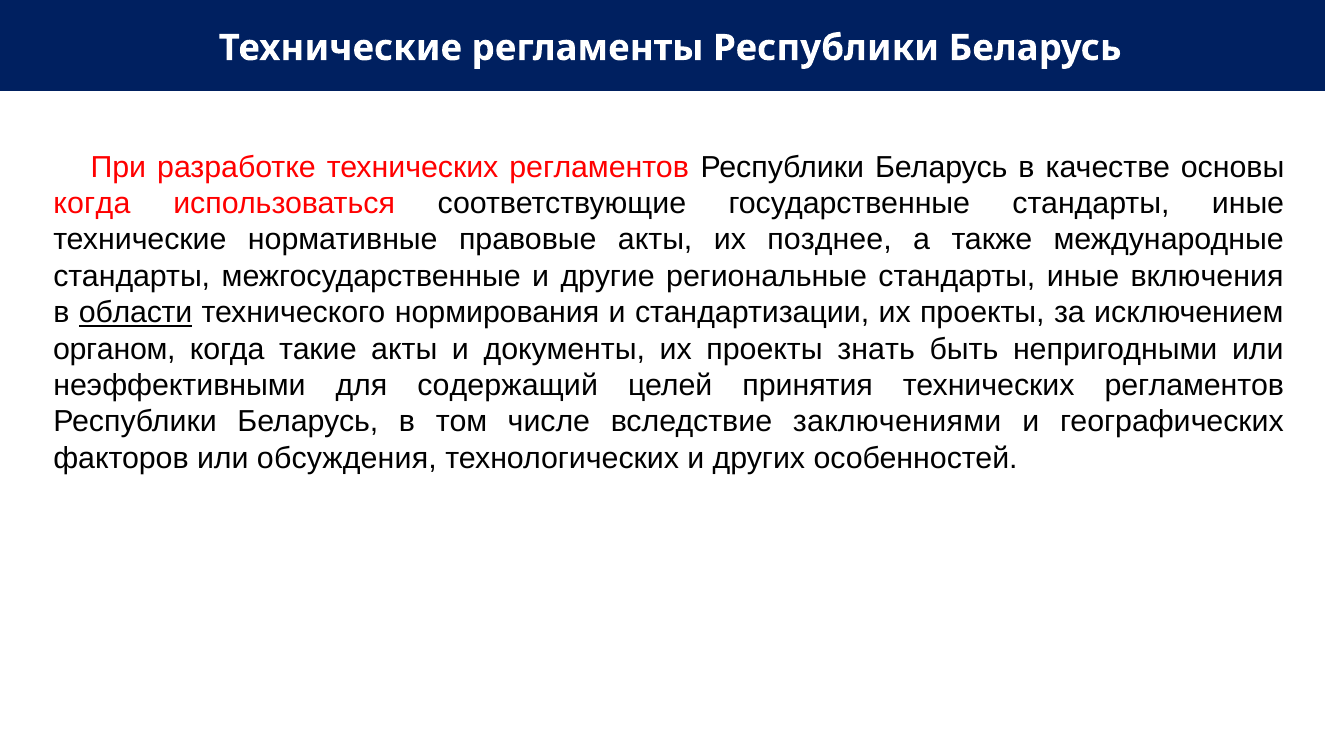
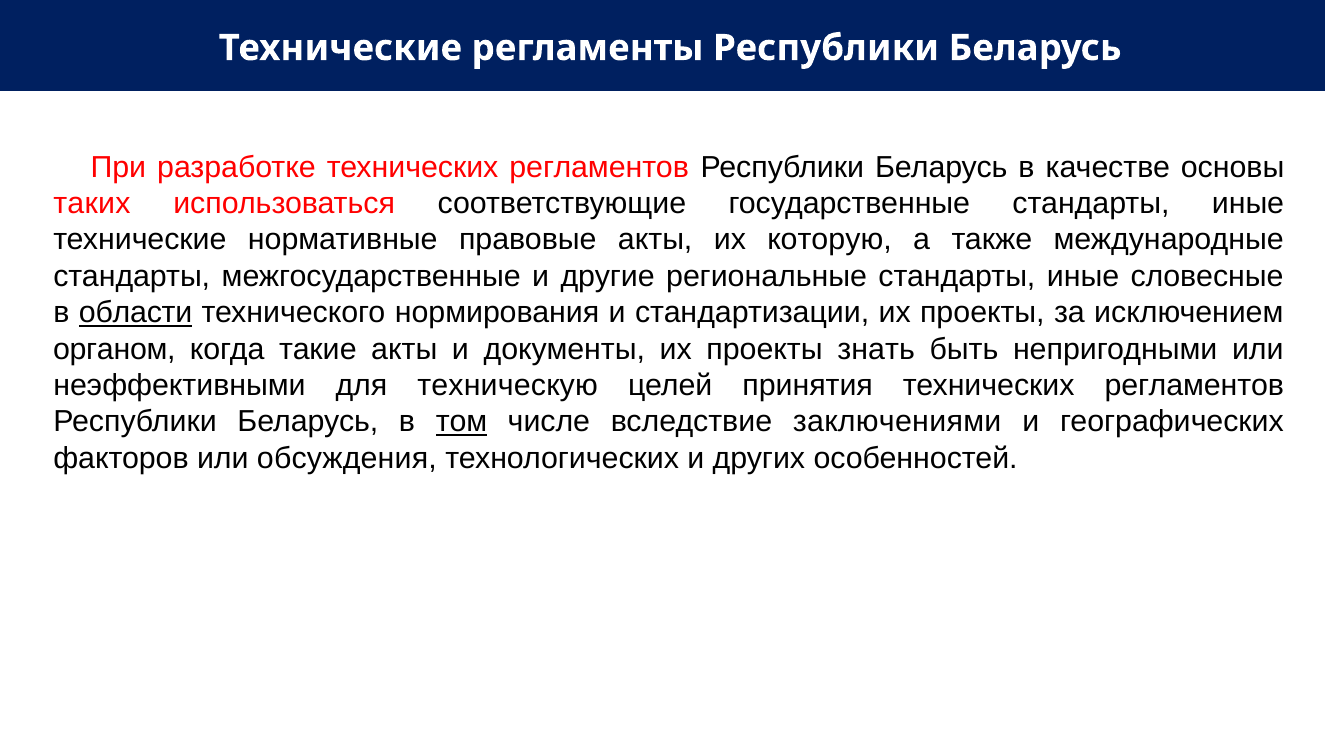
когда at (92, 204): когда -> таких
позднее: позднее -> которую
включения: включения -> словесные
содержащий: содержащий -> техническую
том underline: none -> present
